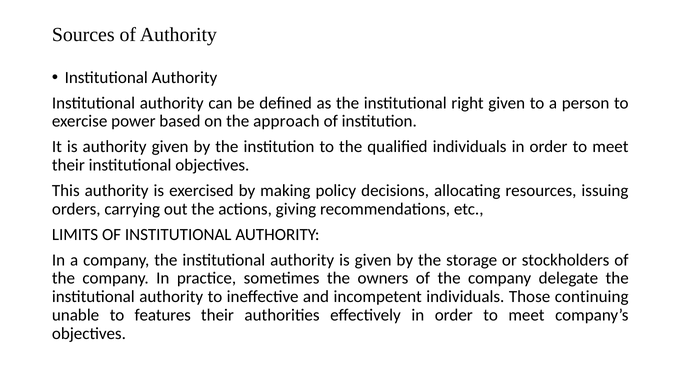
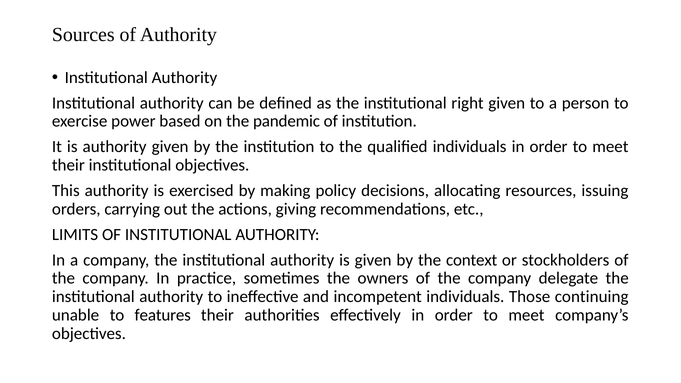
approach: approach -> pandemic
storage: storage -> context
